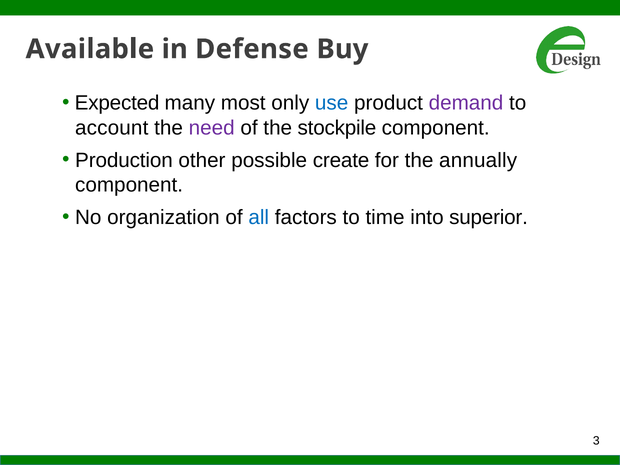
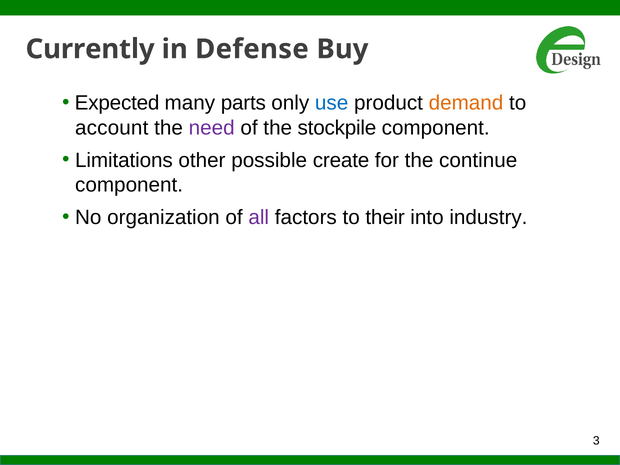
Available: Available -> Currently
most: most -> parts
demand colour: purple -> orange
Production: Production -> Limitations
annually: annually -> continue
all colour: blue -> purple
time: time -> their
superior: superior -> industry
